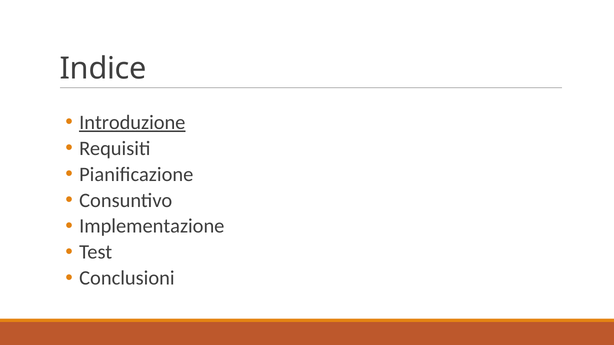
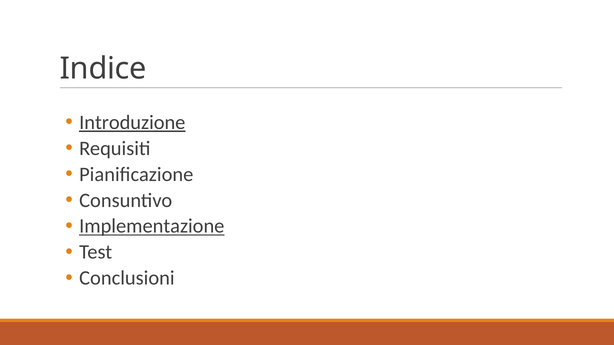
Implementazione underline: none -> present
